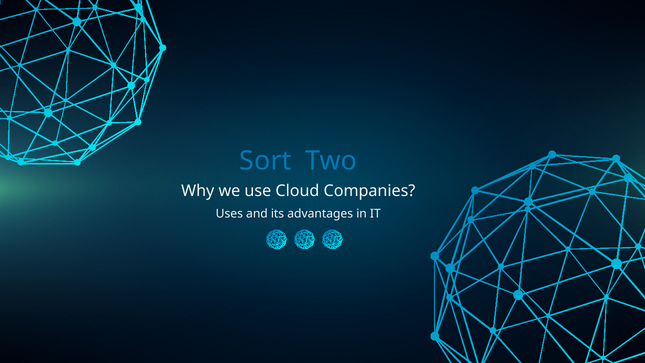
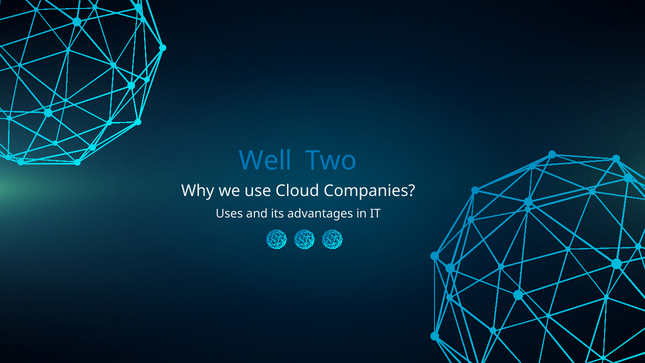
Sort: Sort -> Well
